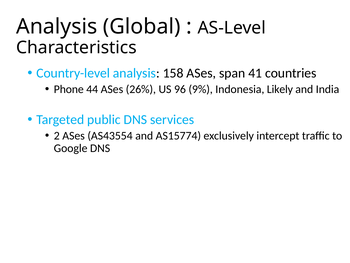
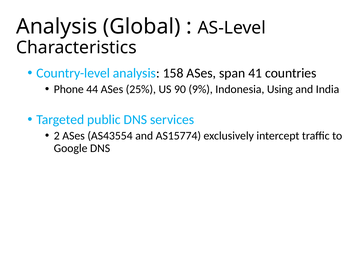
26%: 26% -> 25%
96: 96 -> 90
Likely: Likely -> Using
